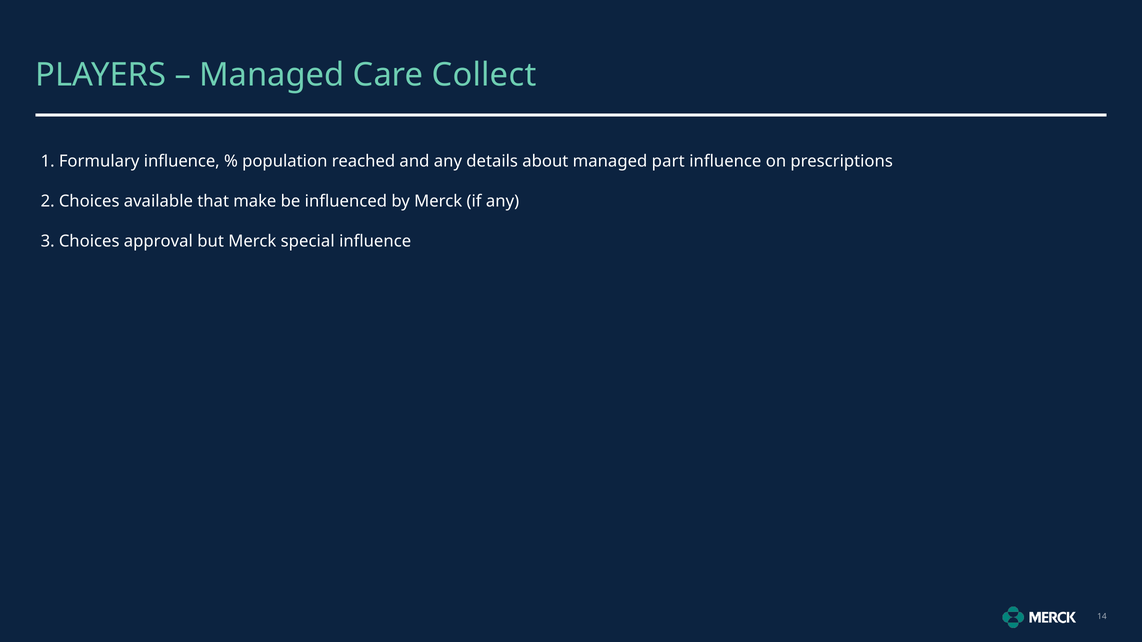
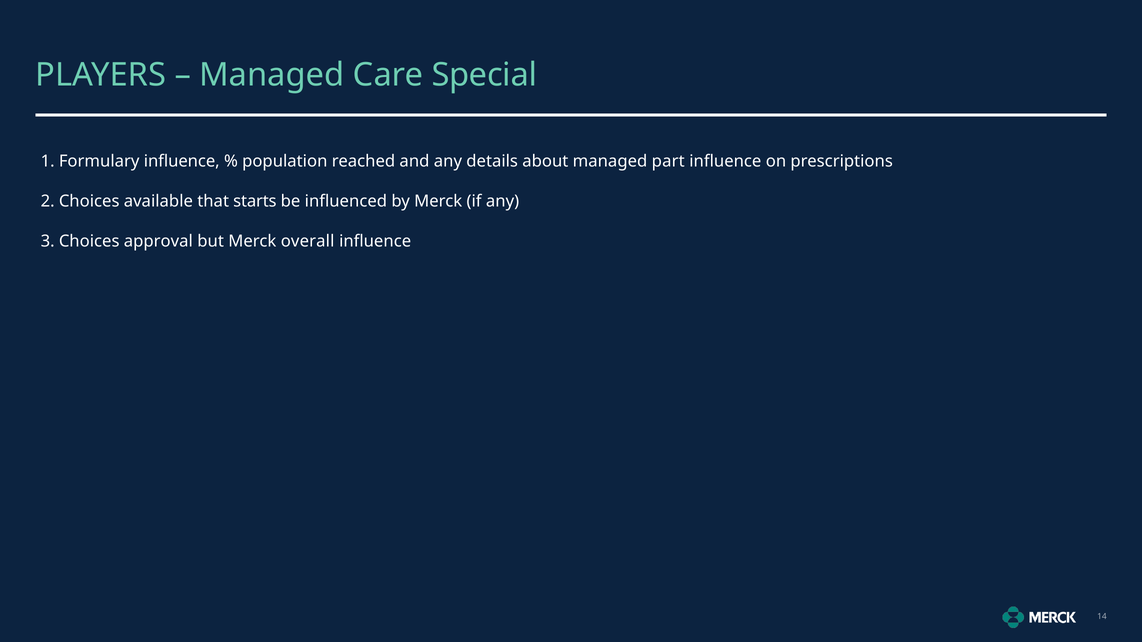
Collect: Collect -> Special
make: make -> starts
special: special -> overall
